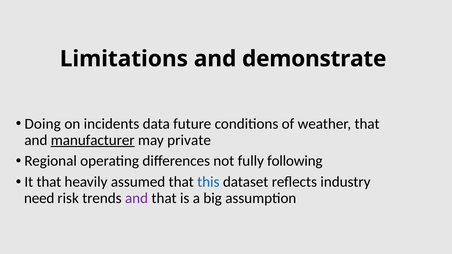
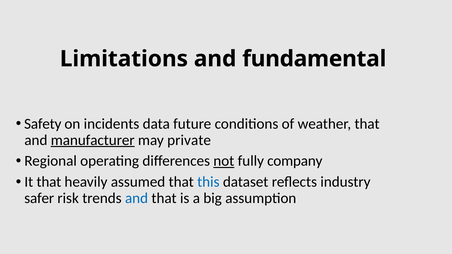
demonstrate: demonstrate -> fundamental
Doing: Doing -> Safety
not underline: none -> present
following: following -> company
need: need -> safer
and at (137, 198) colour: purple -> blue
